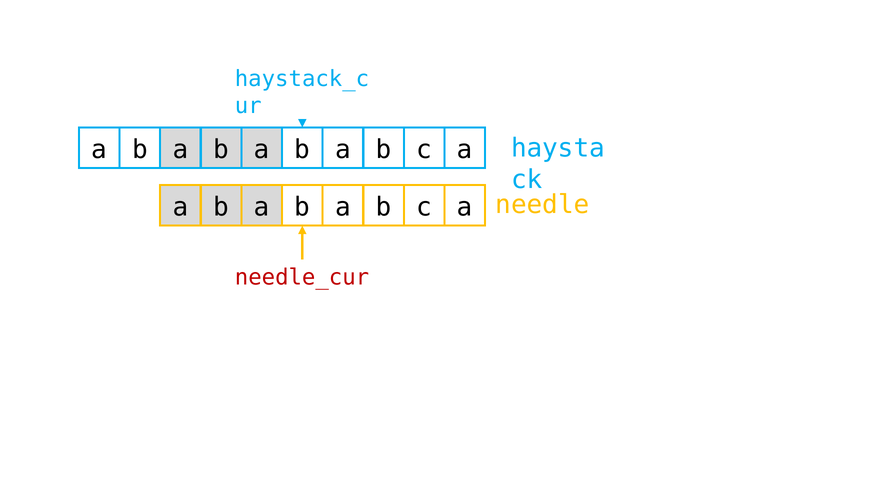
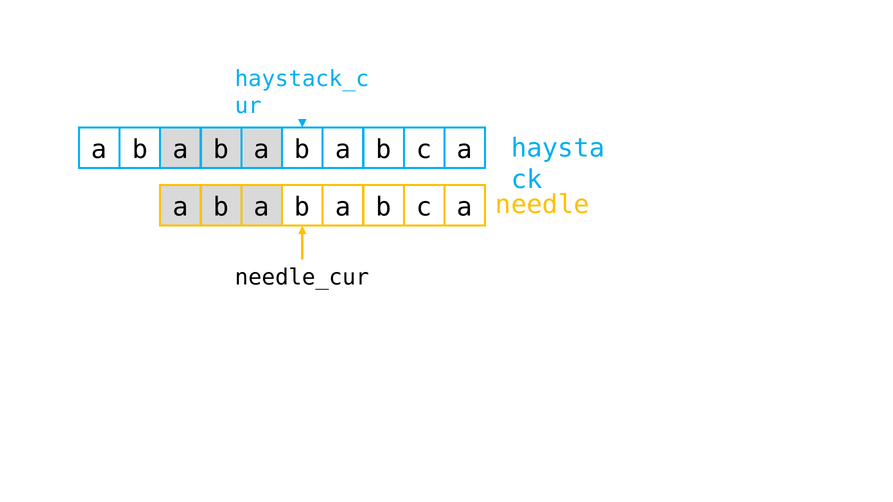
needle_cur colour: red -> black
